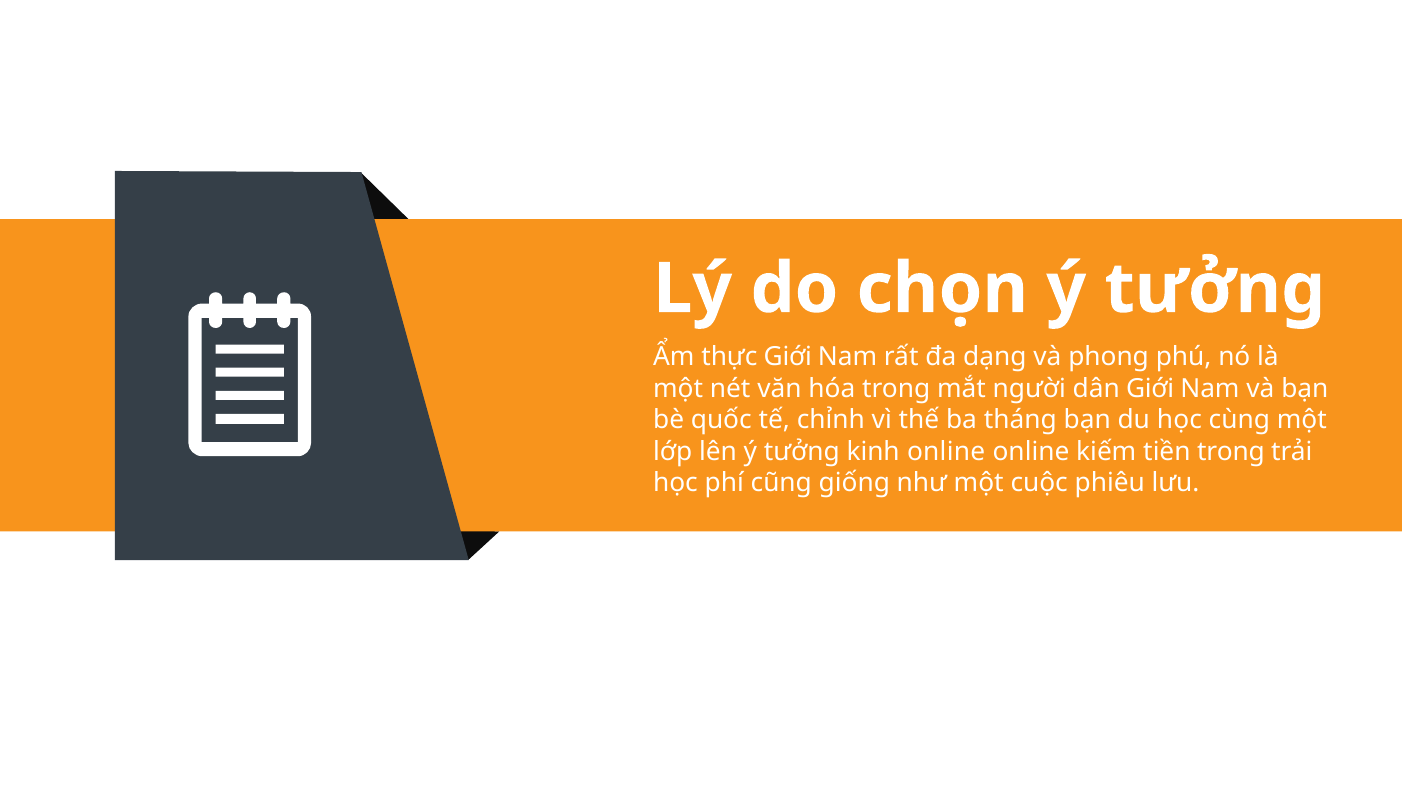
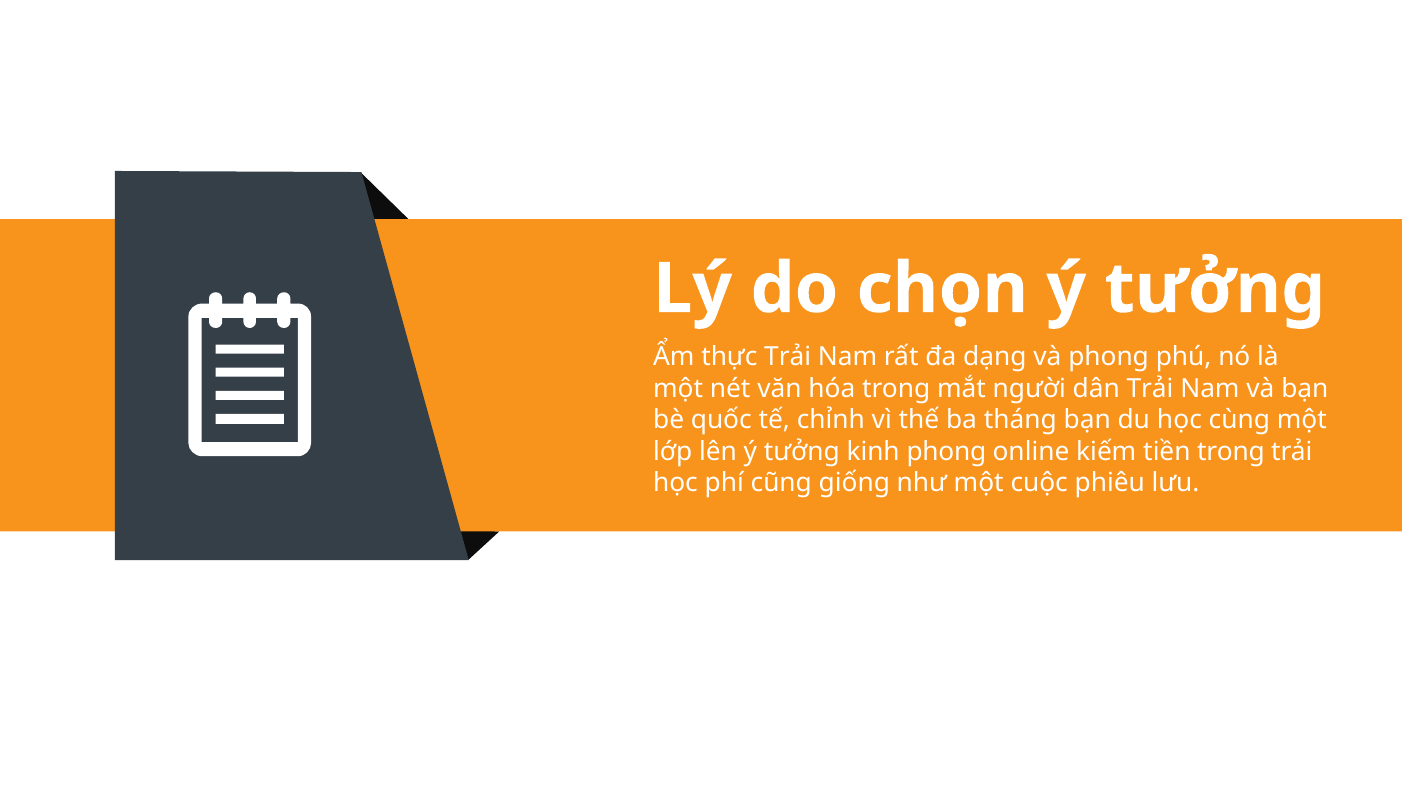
thực Giới: Giới -> Trải
dân Giới: Giới -> Trải
kinh online: online -> phong
